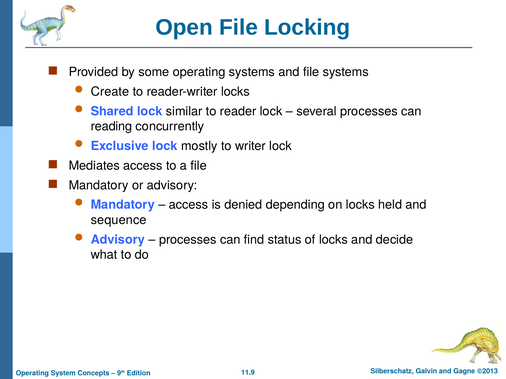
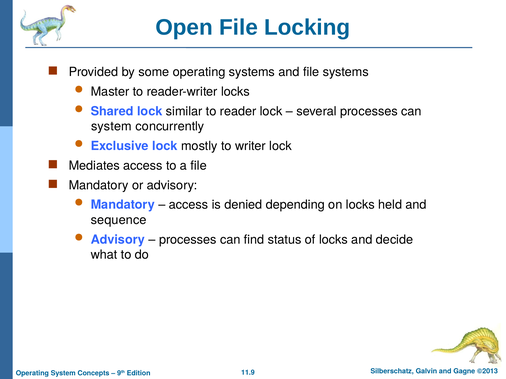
Create: Create -> Master
reading at (112, 127): reading -> system
